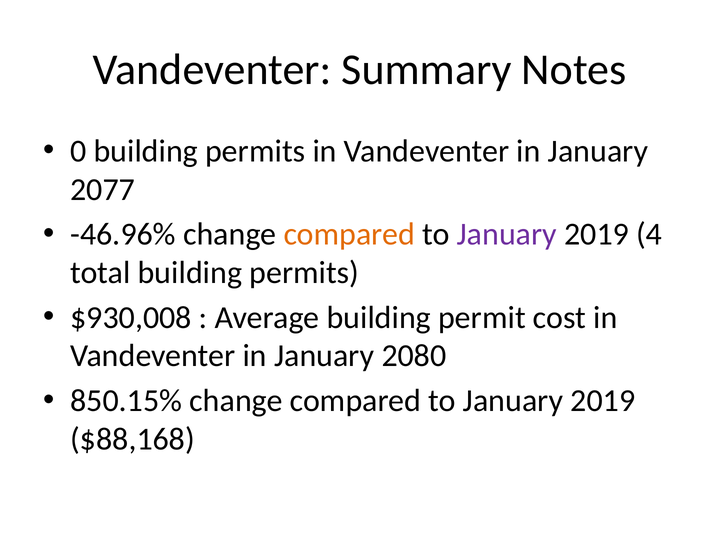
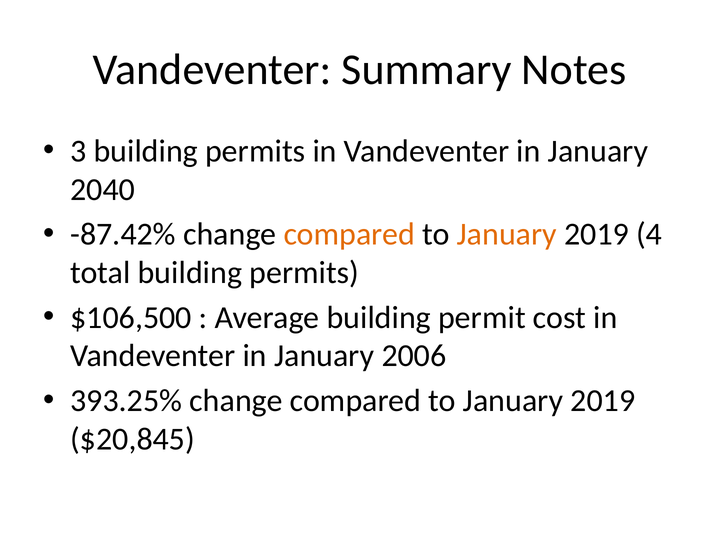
0: 0 -> 3
2077: 2077 -> 2040
-46.96%: -46.96% -> -87.42%
January at (507, 234) colour: purple -> orange
$930,008: $930,008 -> $106,500
2080: 2080 -> 2006
850.15%: 850.15% -> 393.25%
$88,168: $88,168 -> $20,845
